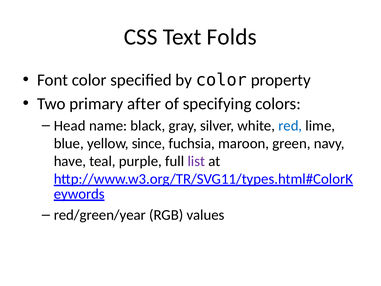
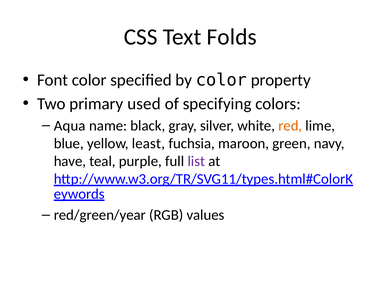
after: after -> used
Head: Head -> Aqua
red colour: blue -> orange
since: since -> least
